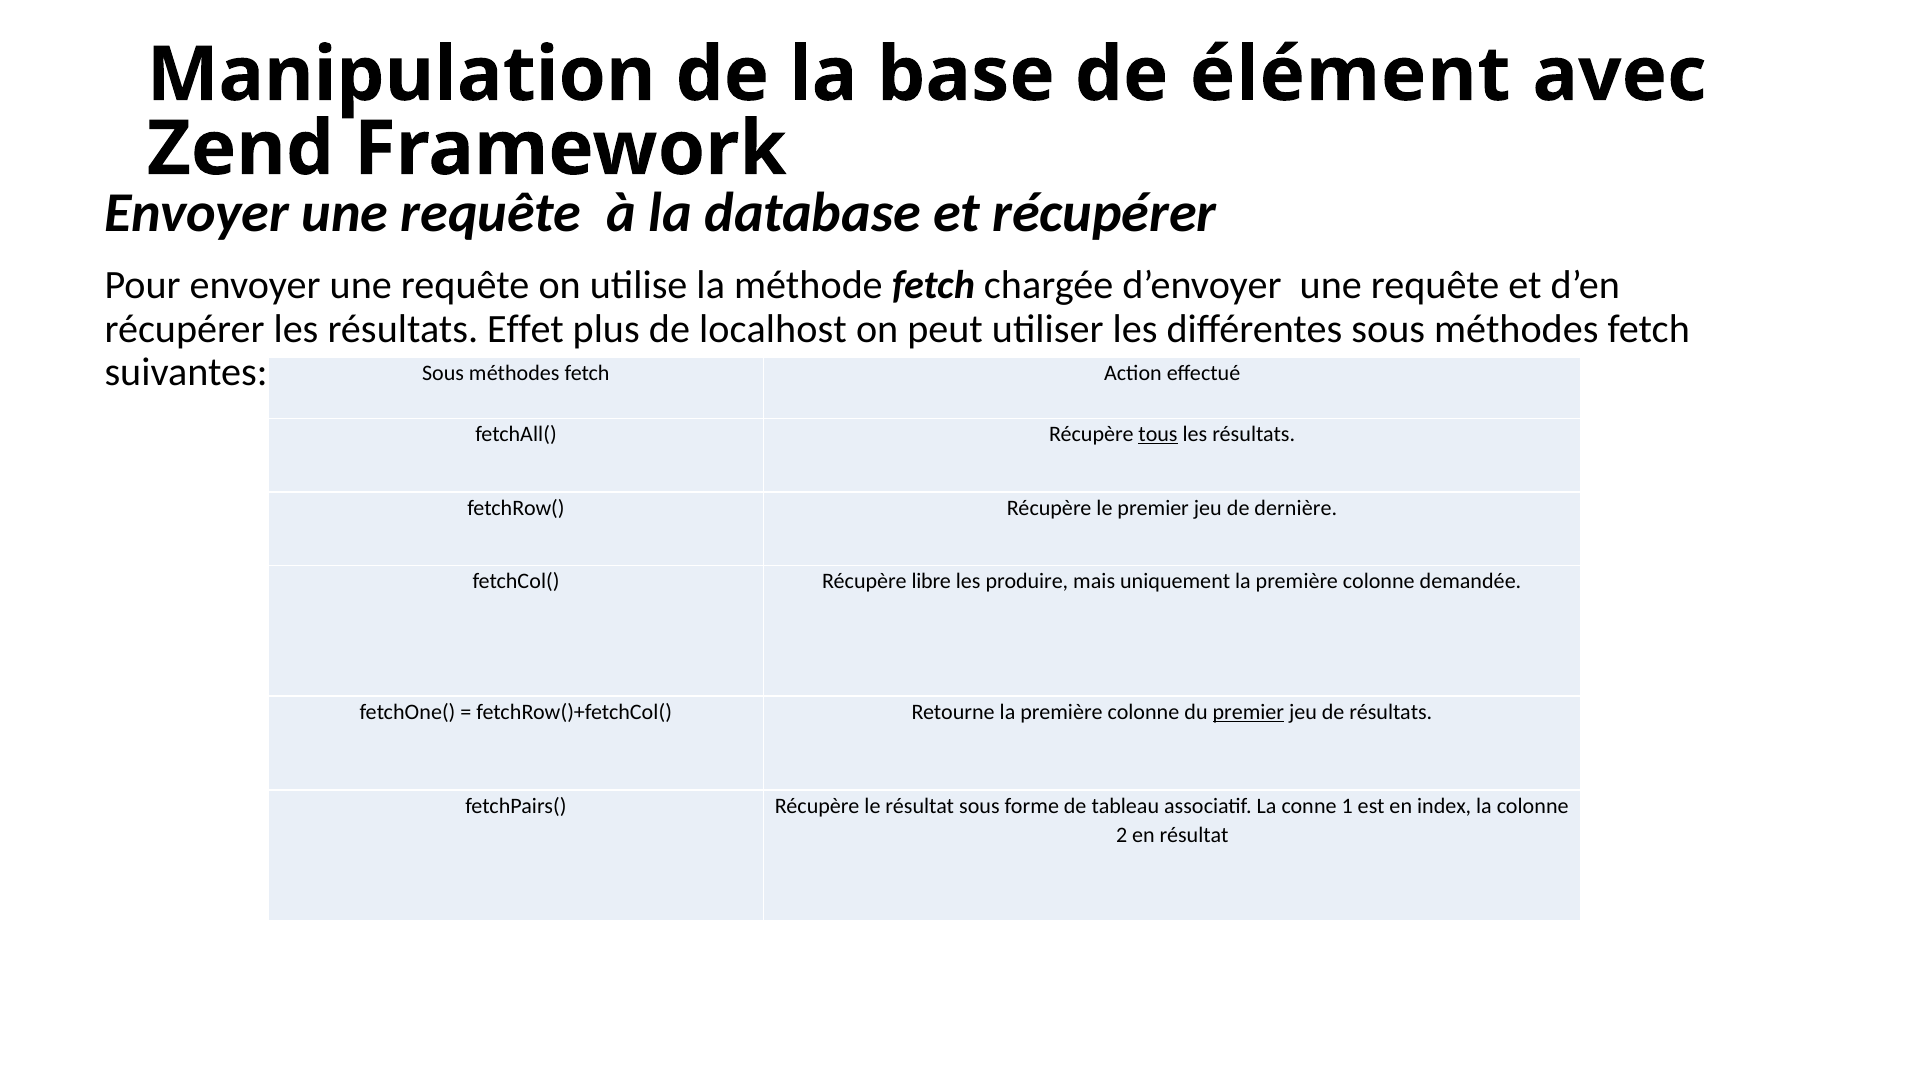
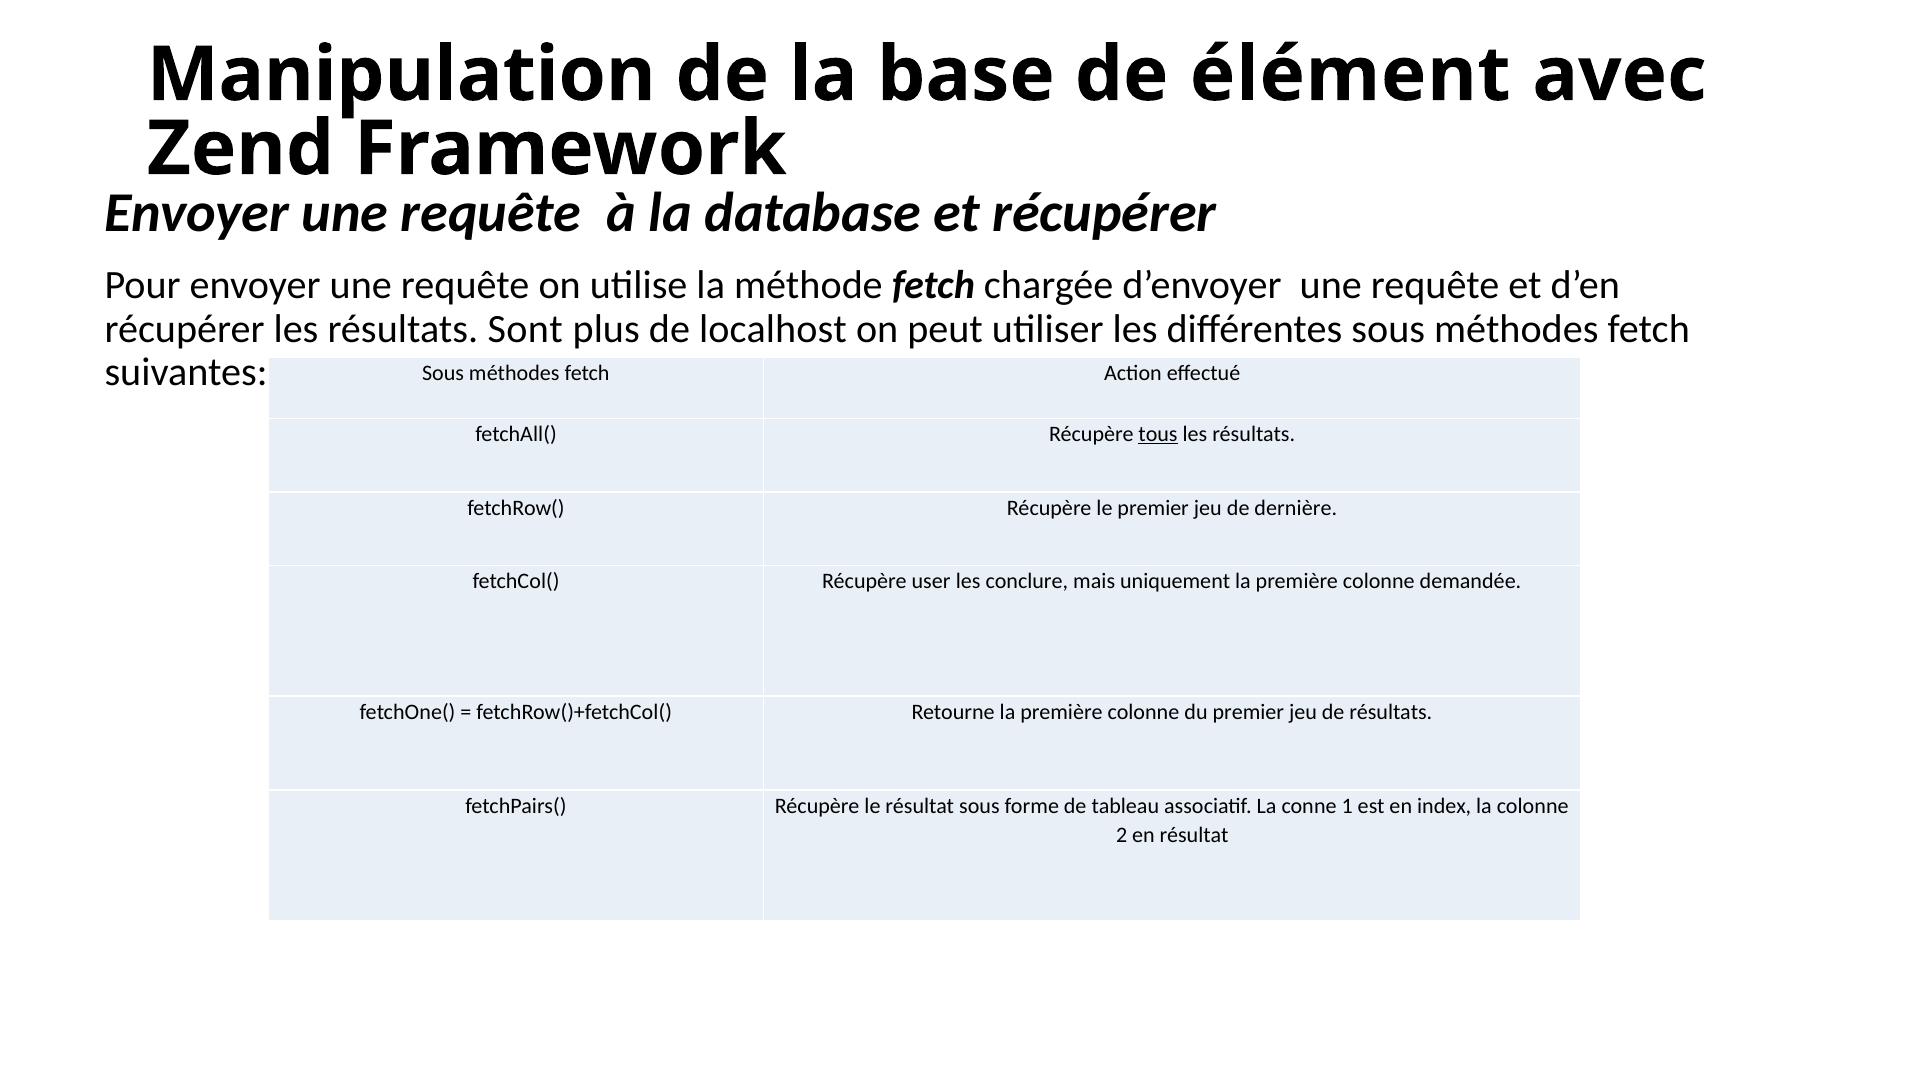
Effet: Effet -> Sont
libre: libre -> user
produire: produire -> conclure
premier at (1248, 712) underline: present -> none
